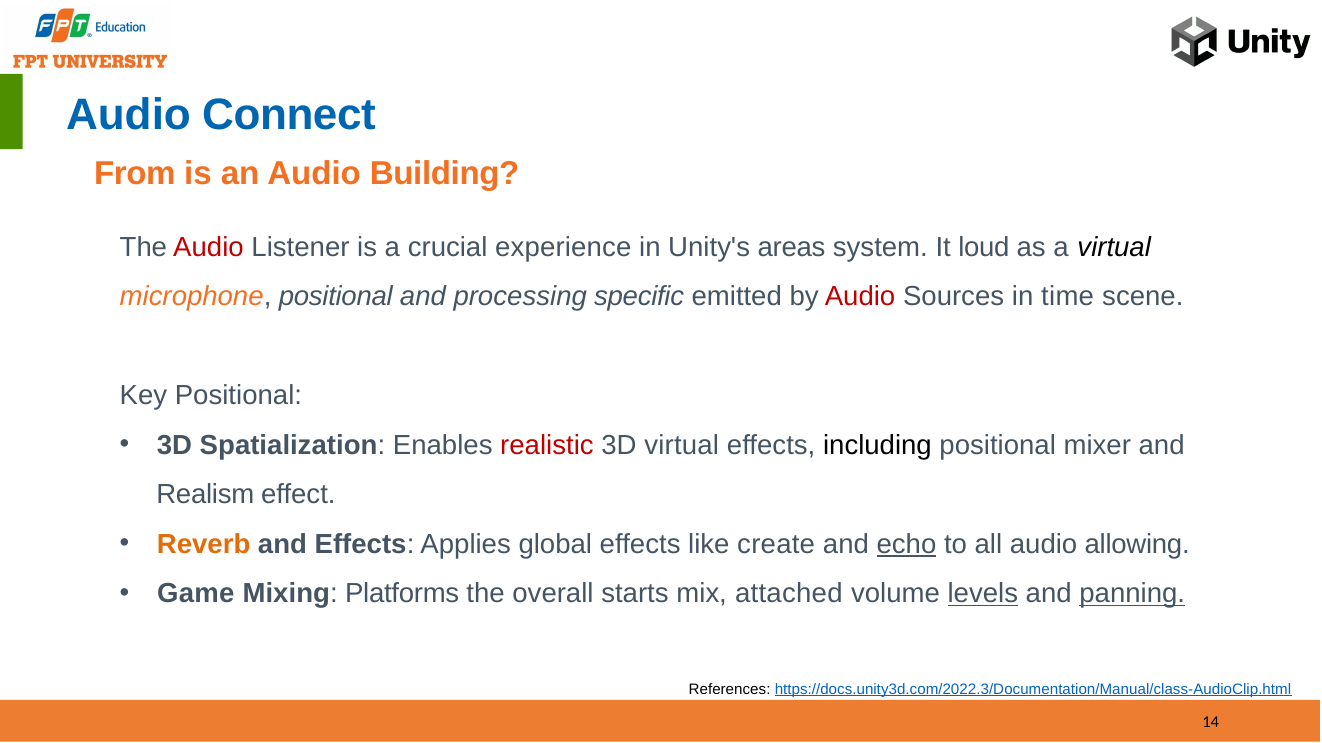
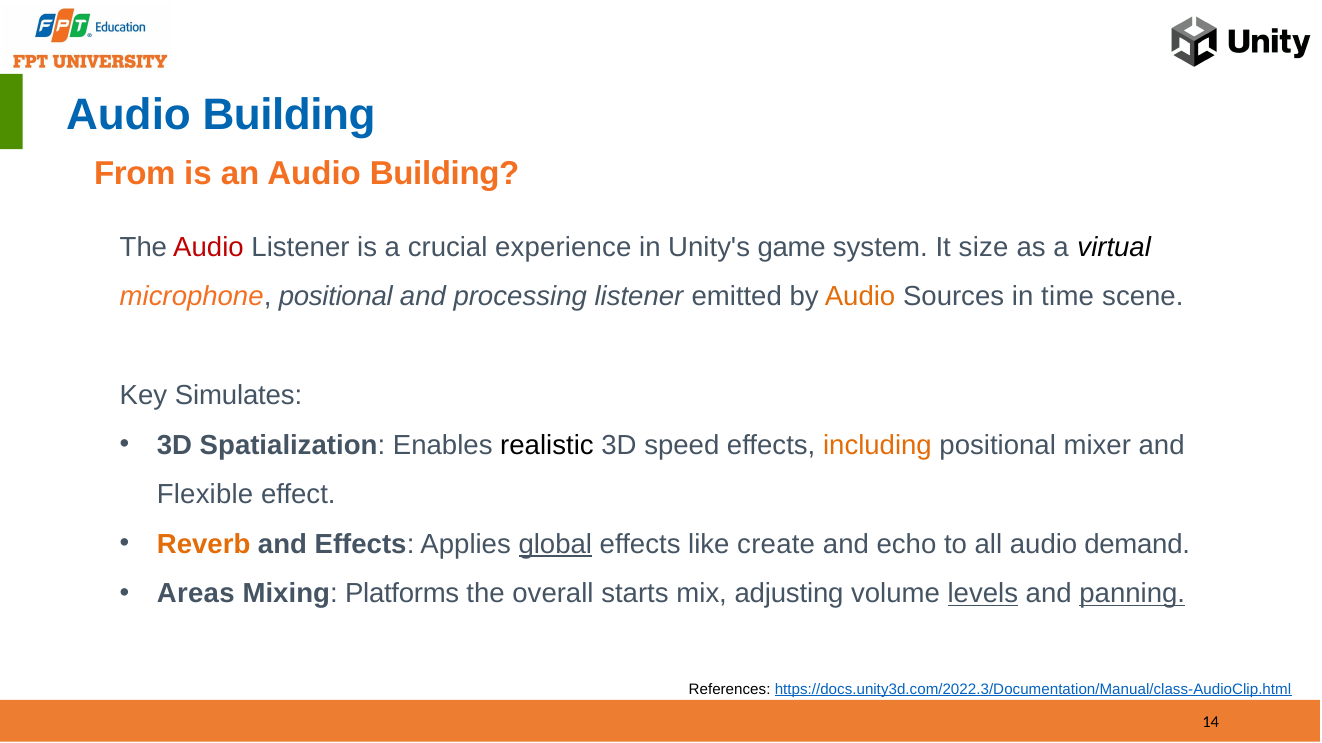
Connect at (289, 115): Connect -> Building
areas: areas -> game
loud: loud -> size
processing specific: specific -> listener
Audio at (860, 297) colour: red -> orange
Key Positional: Positional -> Simulates
realistic colour: red -> black
3D virtual: virtual -> speed
including colour: black -> orange
Realism: Realism -> Flexible
global underline: none -> present
echo underline: present -> none
allowing: allowing -> demand
Game: Game -> Areas
attached: attached -> adjusting
